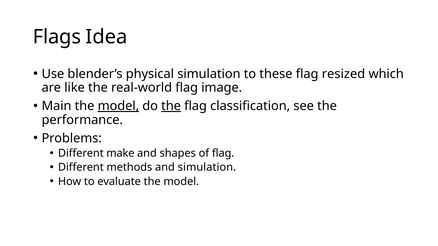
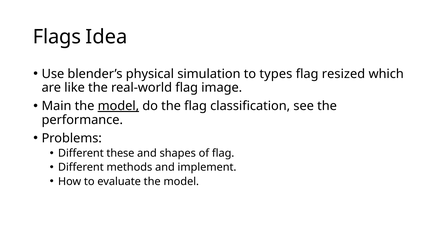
these: these -> types
the at (171, 106) underline: present -> none
make: make -> these
and simulation: simulation -> implement
